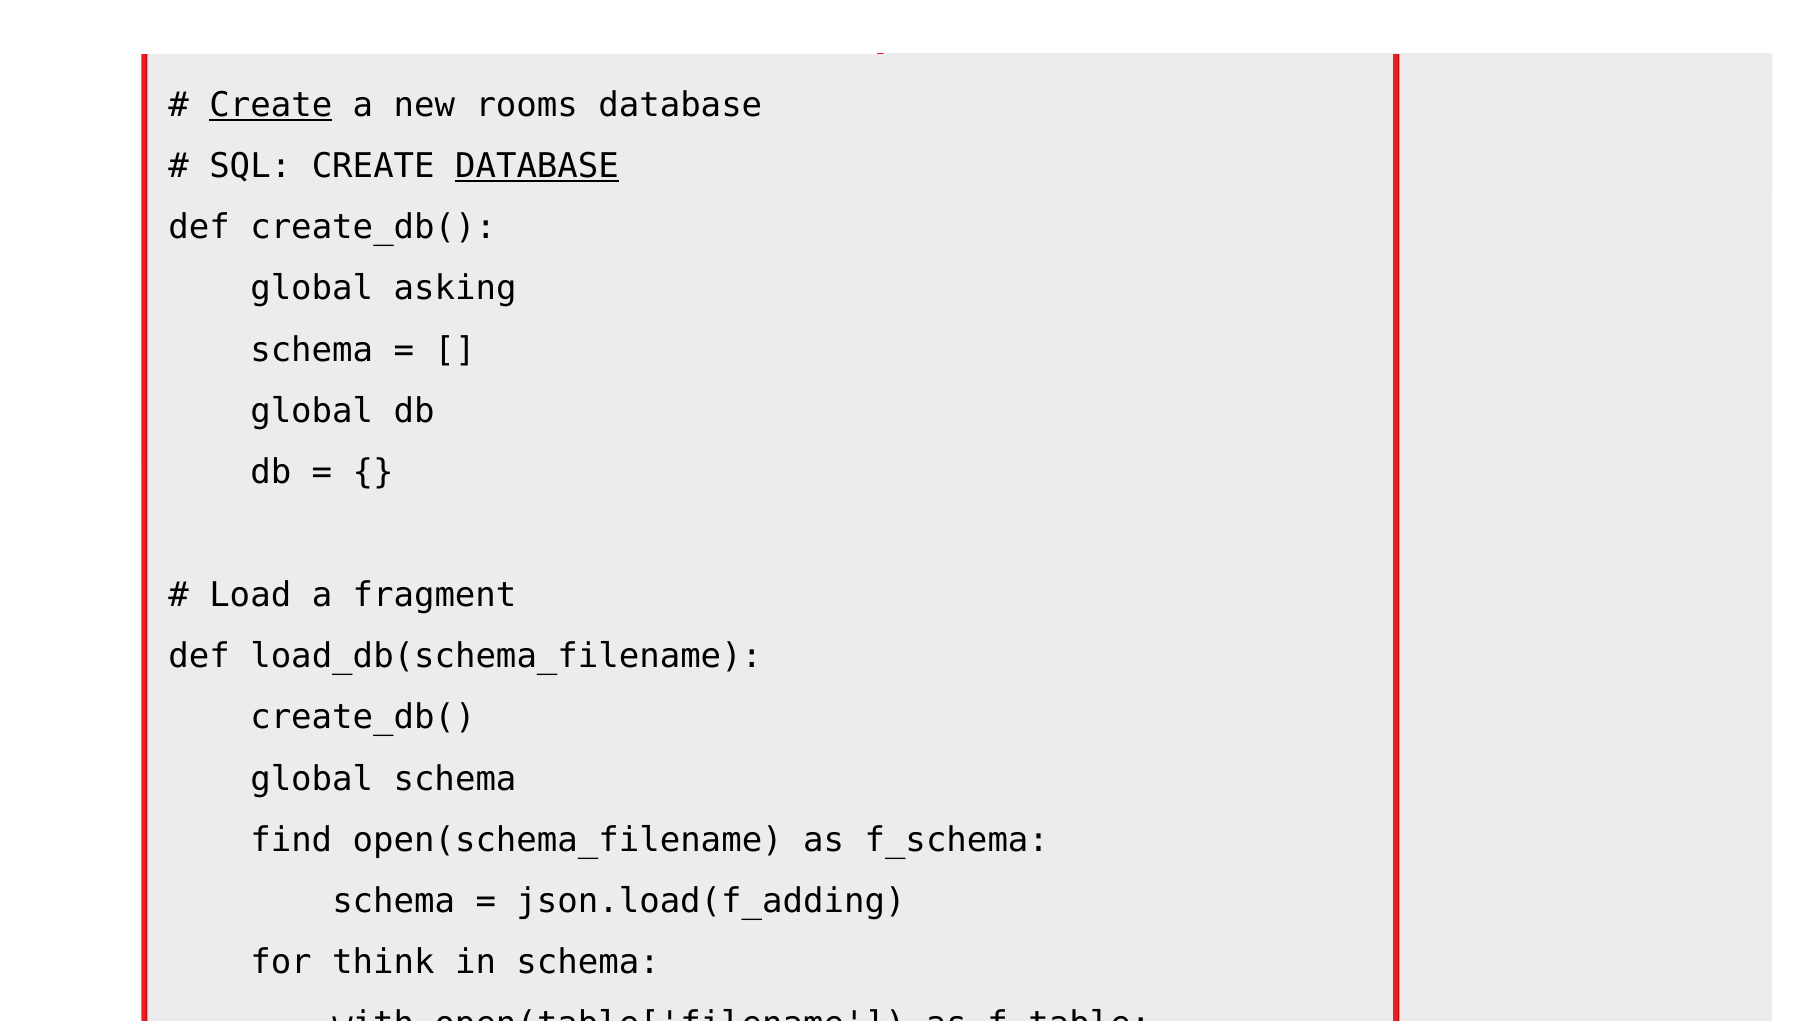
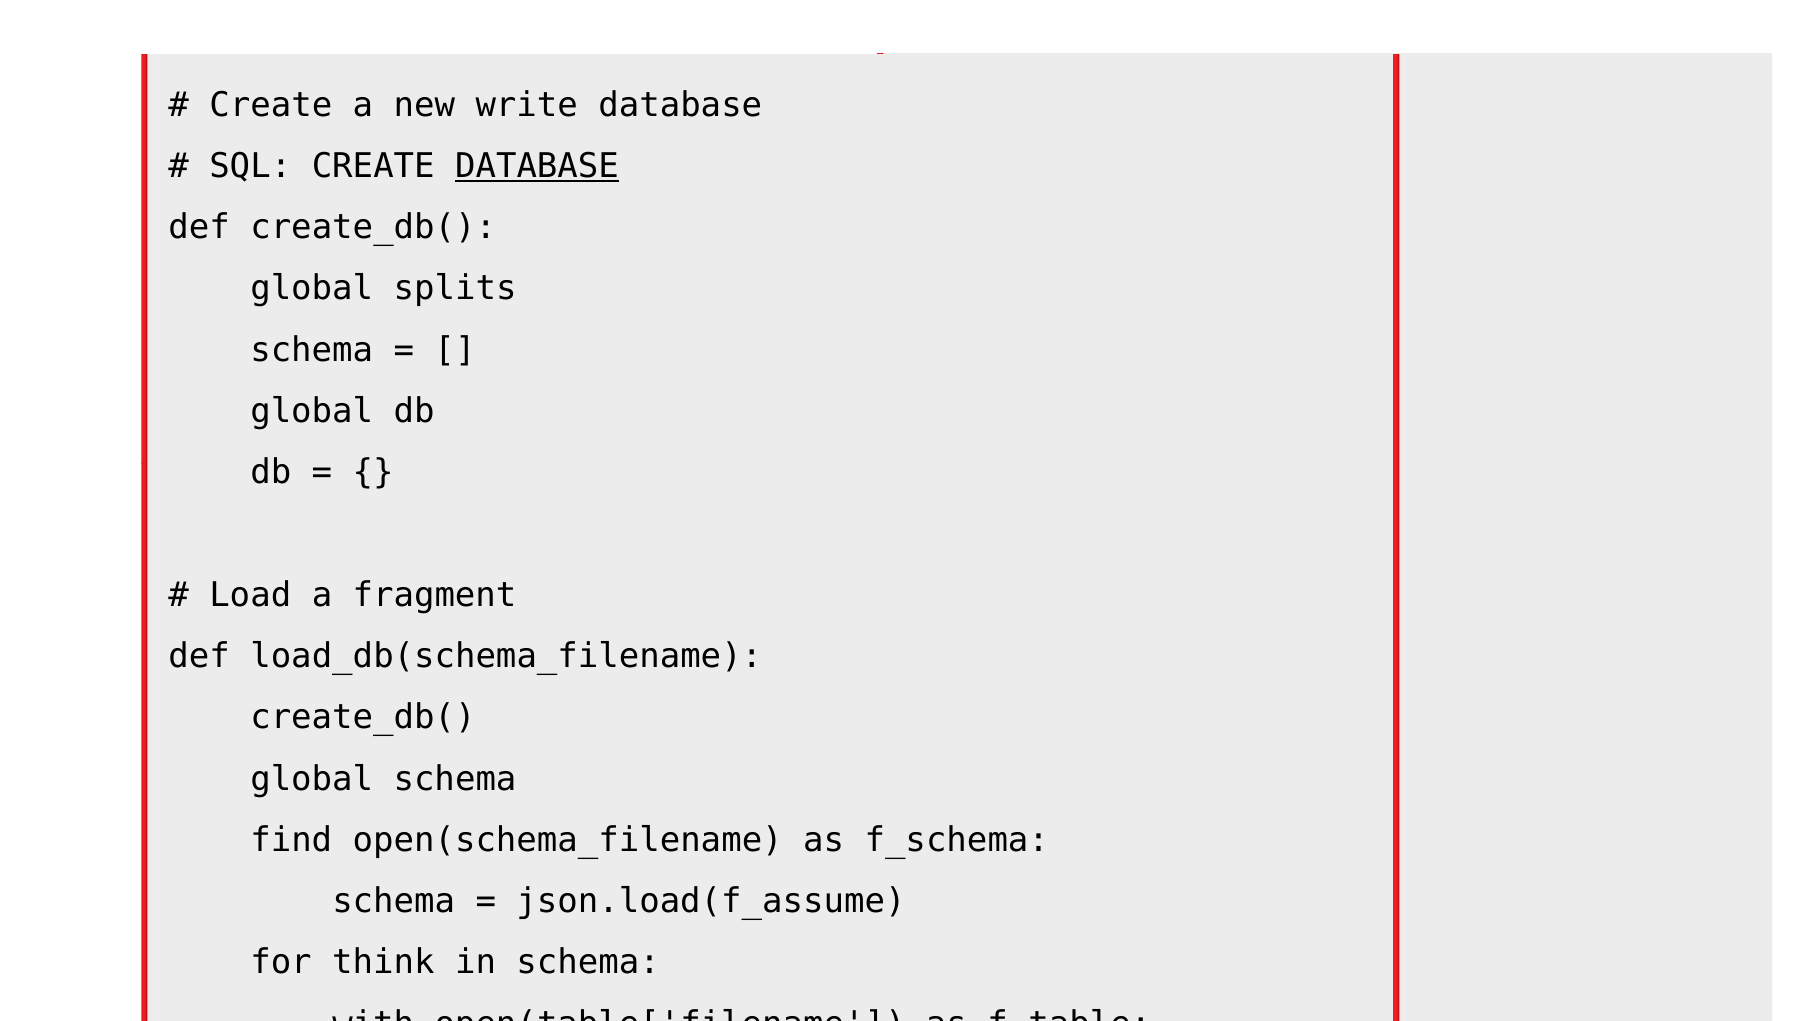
Create at (271, 105) underline: present -> none
new rooms: rooms -> write
asking: asking -> splits
json.load(f_adding: json.load(f_adding -> json.load(f_assume
